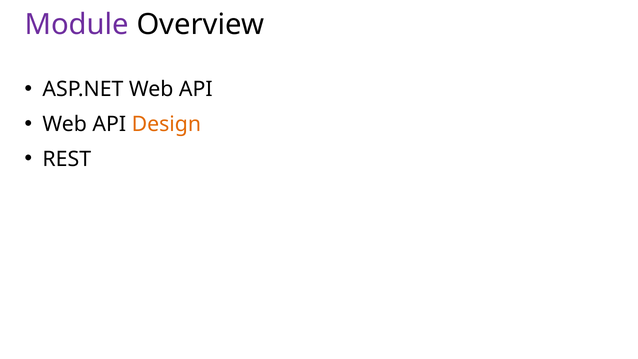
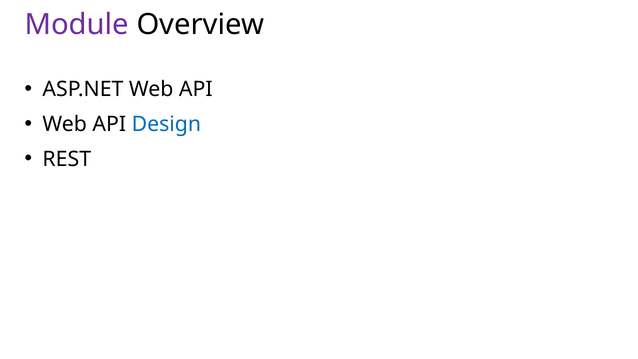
Design colour: orange -> blue
